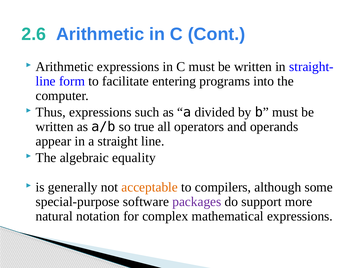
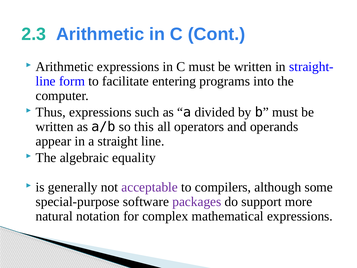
2.6: 2.6 -> 2.3
true: true -> this
acceptable colour: orange -> purple
